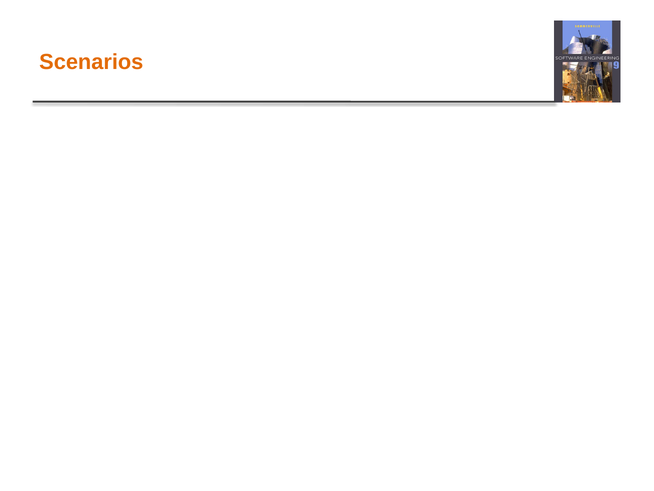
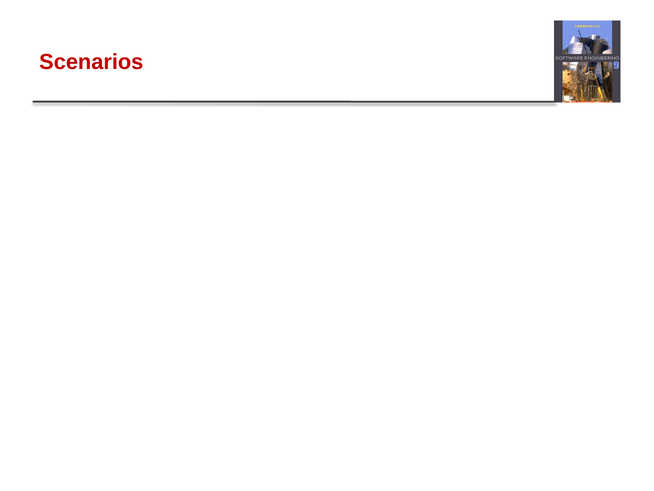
Scenarios colour: orange -> red
